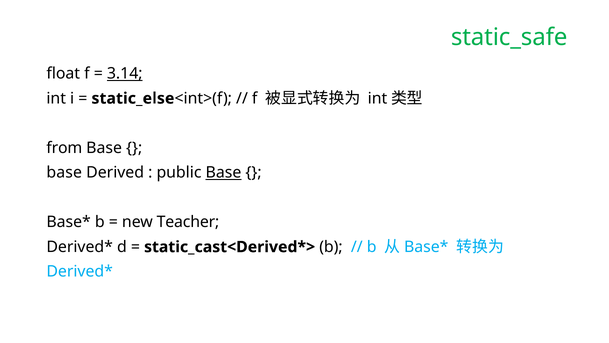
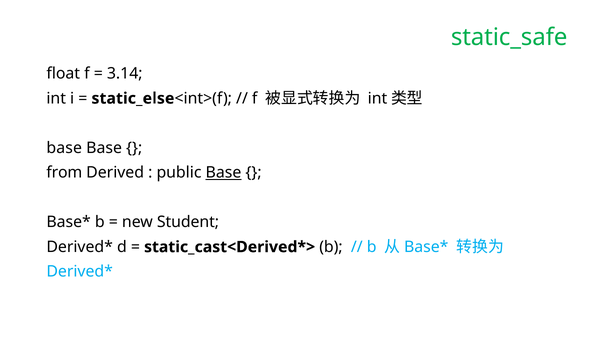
3.14 underline: present -> none
from at (64, 148): from -> base
base at (64, 172): base -> from
Teacher: Teacher -> Student
